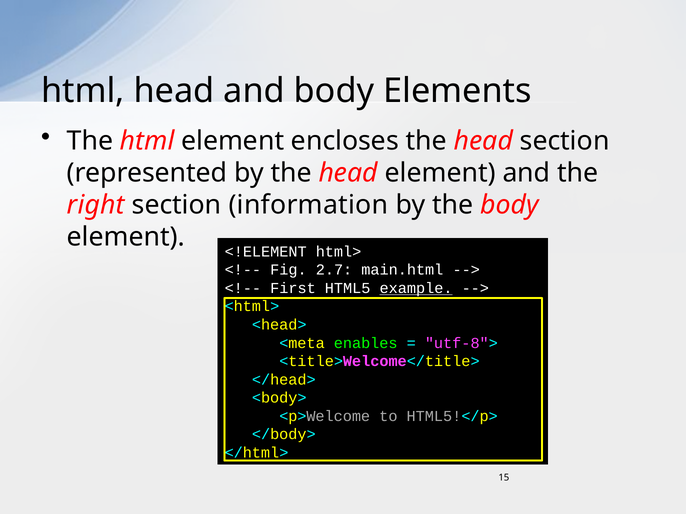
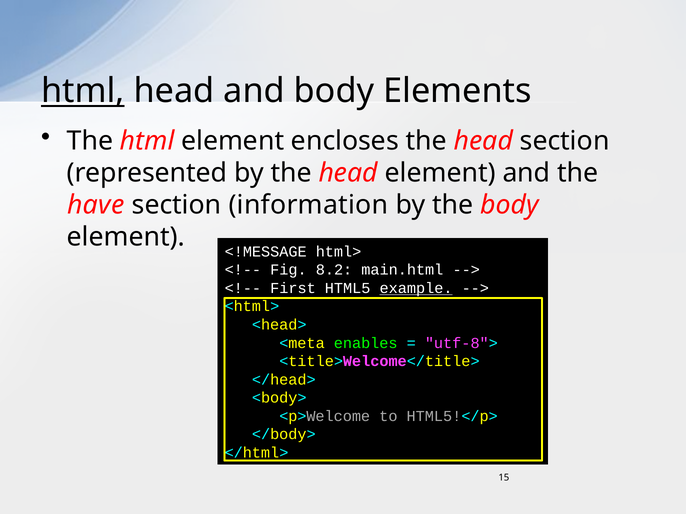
html at (83, 91) underline: none -> present
right: right -> have
<!ELEMENT: <!ELEMENT -> <!MESSAGE
2.7: 2.7 -> 8.2
